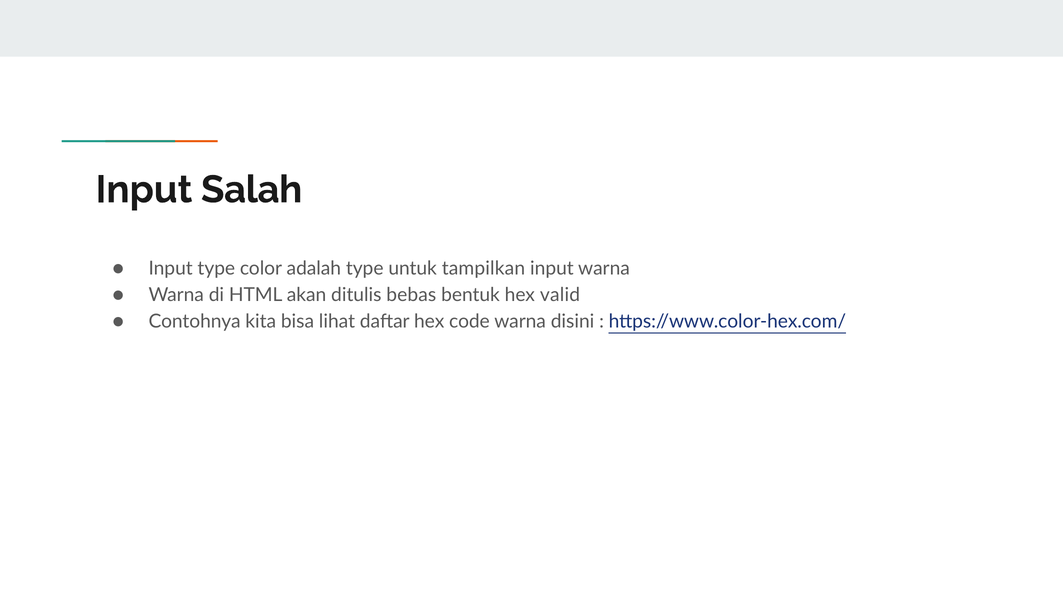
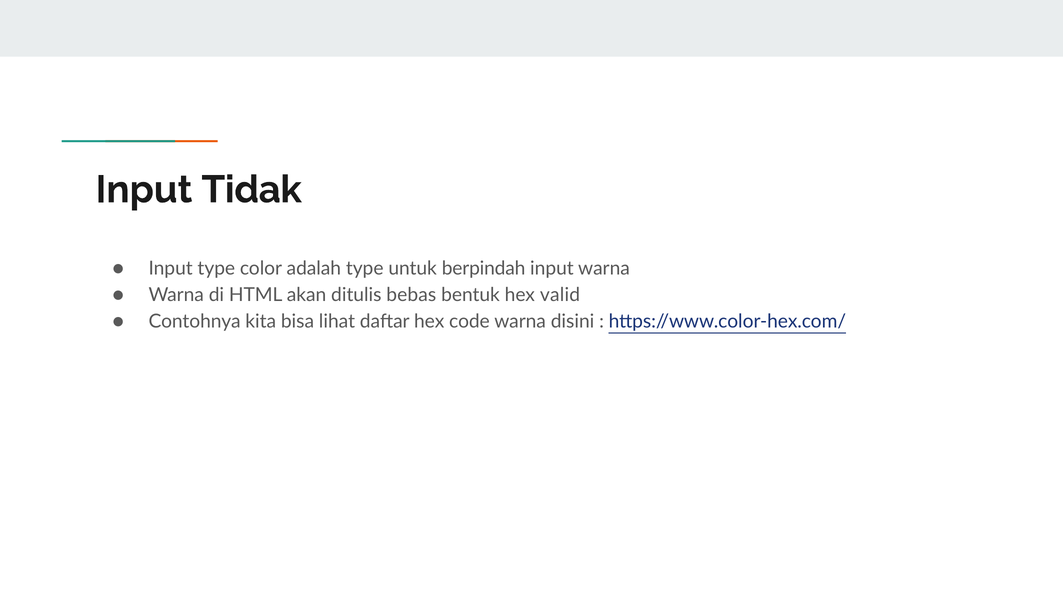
Salah: Salah -> Tidak
tampilkan: tampilkan -> berpindah
